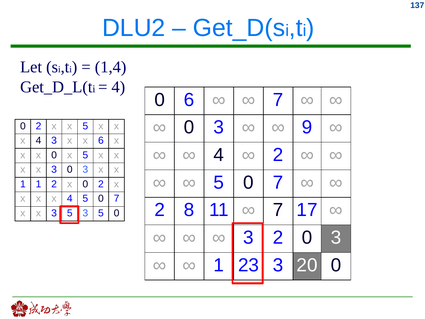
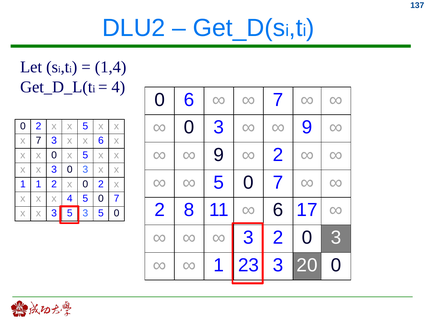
4 at (38, 141): 4 -> 7
4 at (219, 155): 4 -> 9
7 at (278, 210): 7 -> 6
